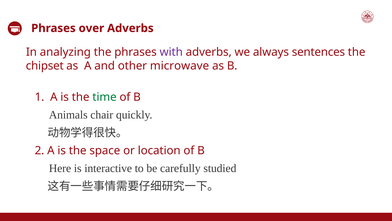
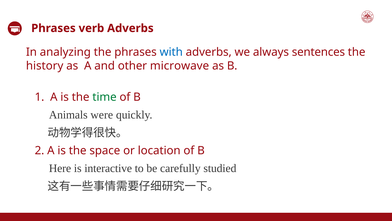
over: over -> verb
with colour: purple -> blue
chipset: chipset -> history
chair: chair -> were
